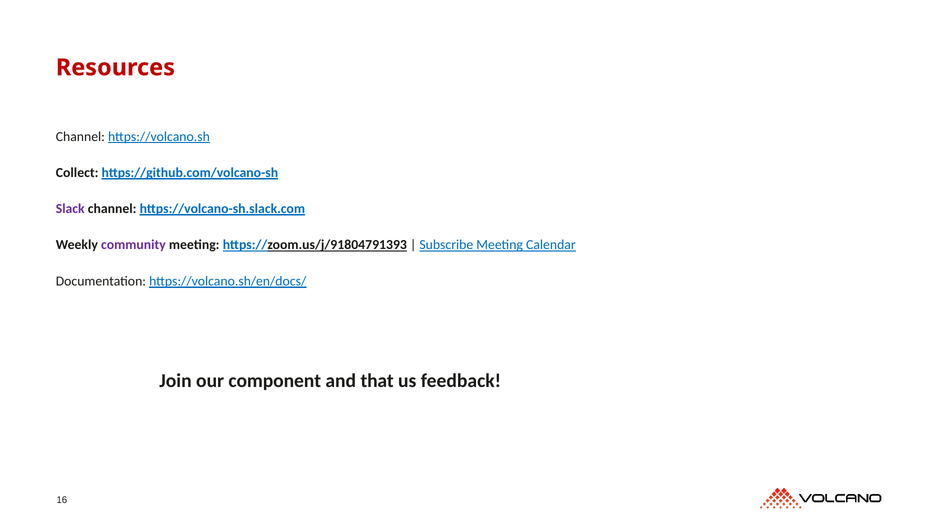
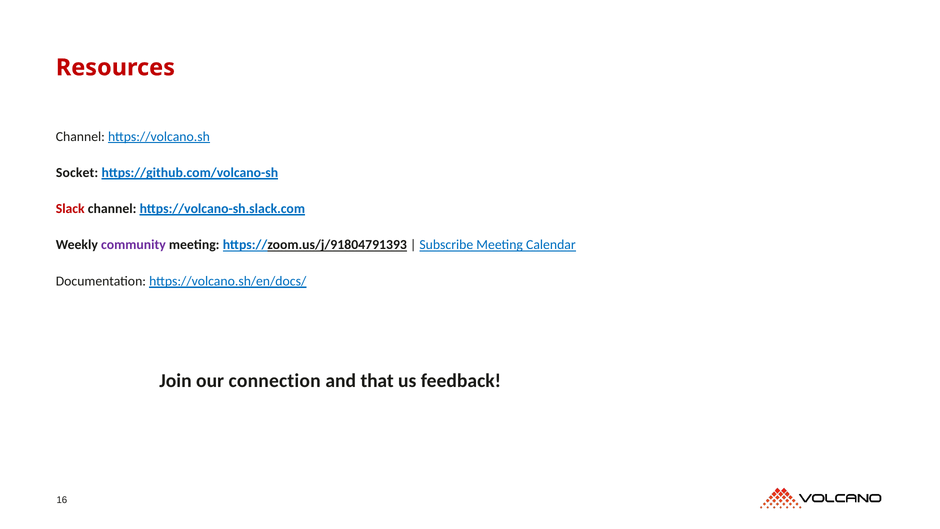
Collect: Collect -> Socket
Slack colour: purple -> red
component: component -> connection
